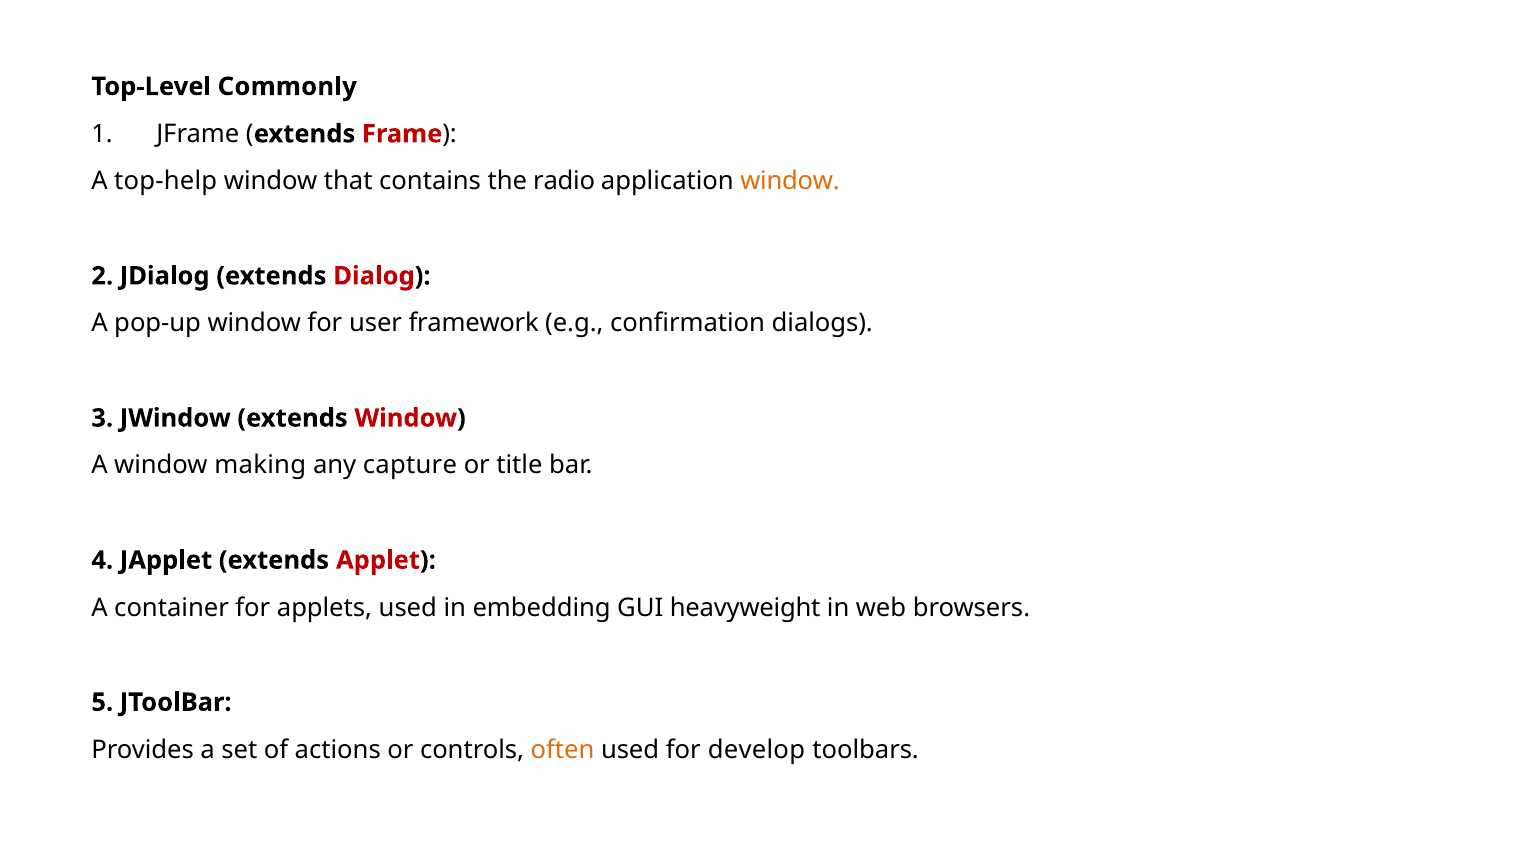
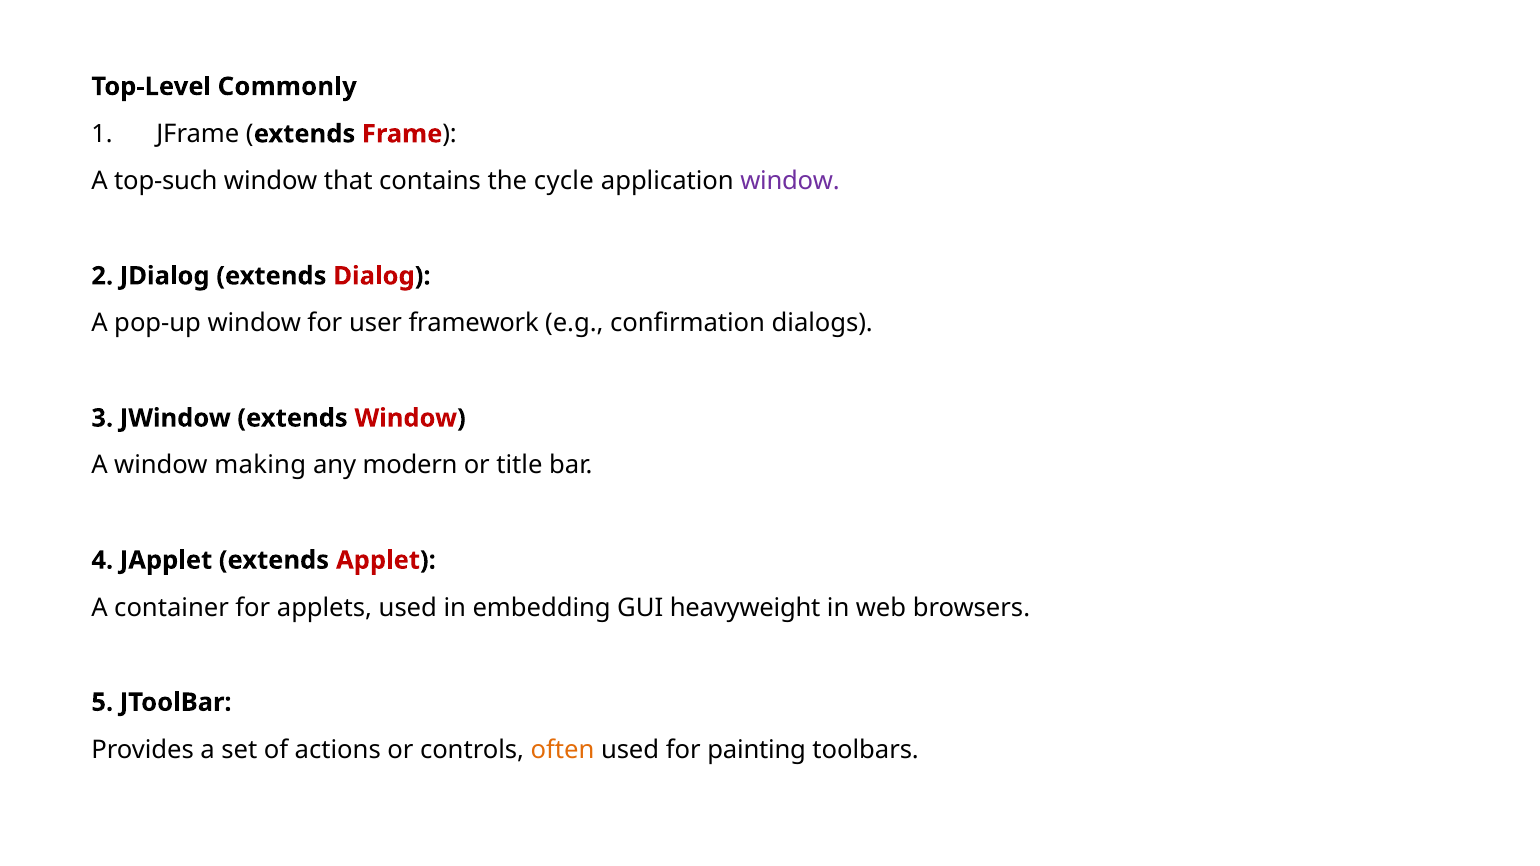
top-help: top-help -> top-such
radio: radio -> cycle
window at (790, 181) colour: orange -> purple
capture: capture -> modern
develop: develop -> painting
